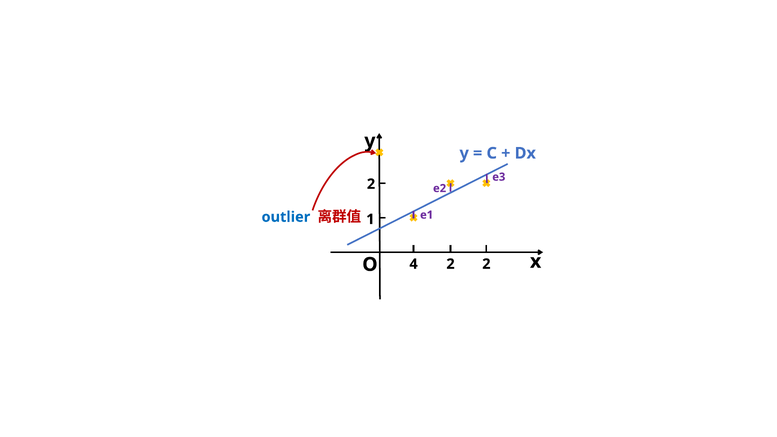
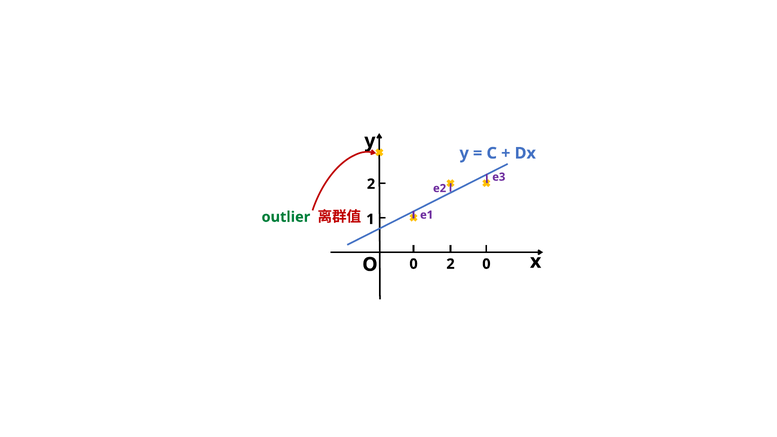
outlier colour: blue -> green
O 4: 4 -> 0
2 at (486, 264): 2 -> 0
